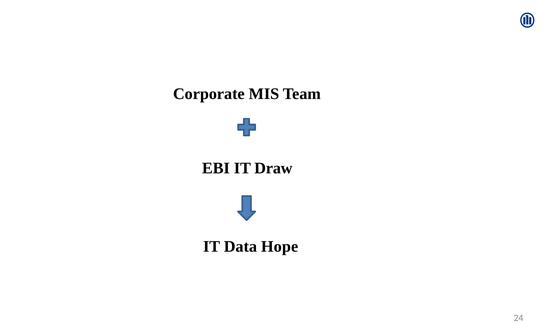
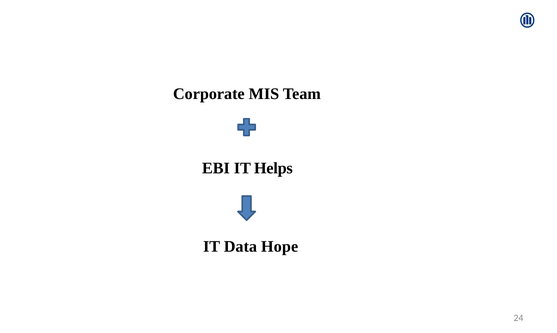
Draw: Draw -> Helps
